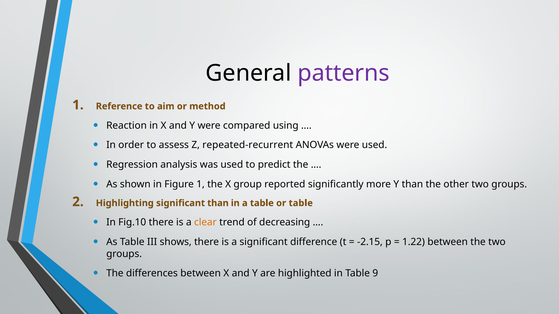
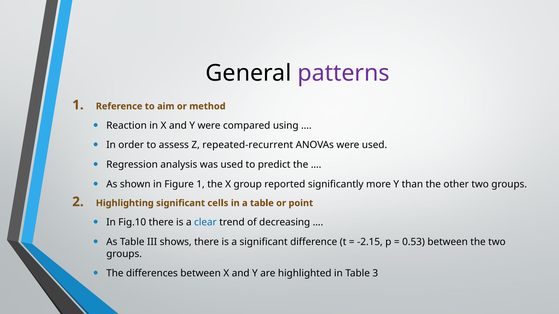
significant than: than -> cells
or table: table -> point
clear colour: orange -> blue
1.22: 1.22 -> 0.53
9: 9 -> 3
